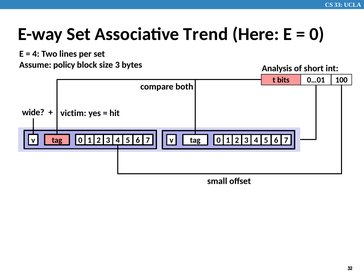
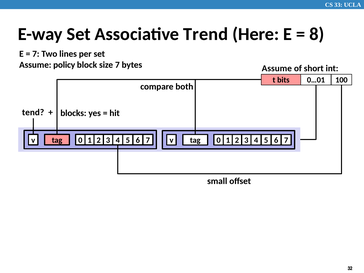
0 at (317, 34): 0 -> 8
4 at (36, 54): 4 -> 7
size 3: 3 -> 7
Analysis at (277, 68): Analysis -> Assume
wide: wide -> tend
victim: victim -> blocks
